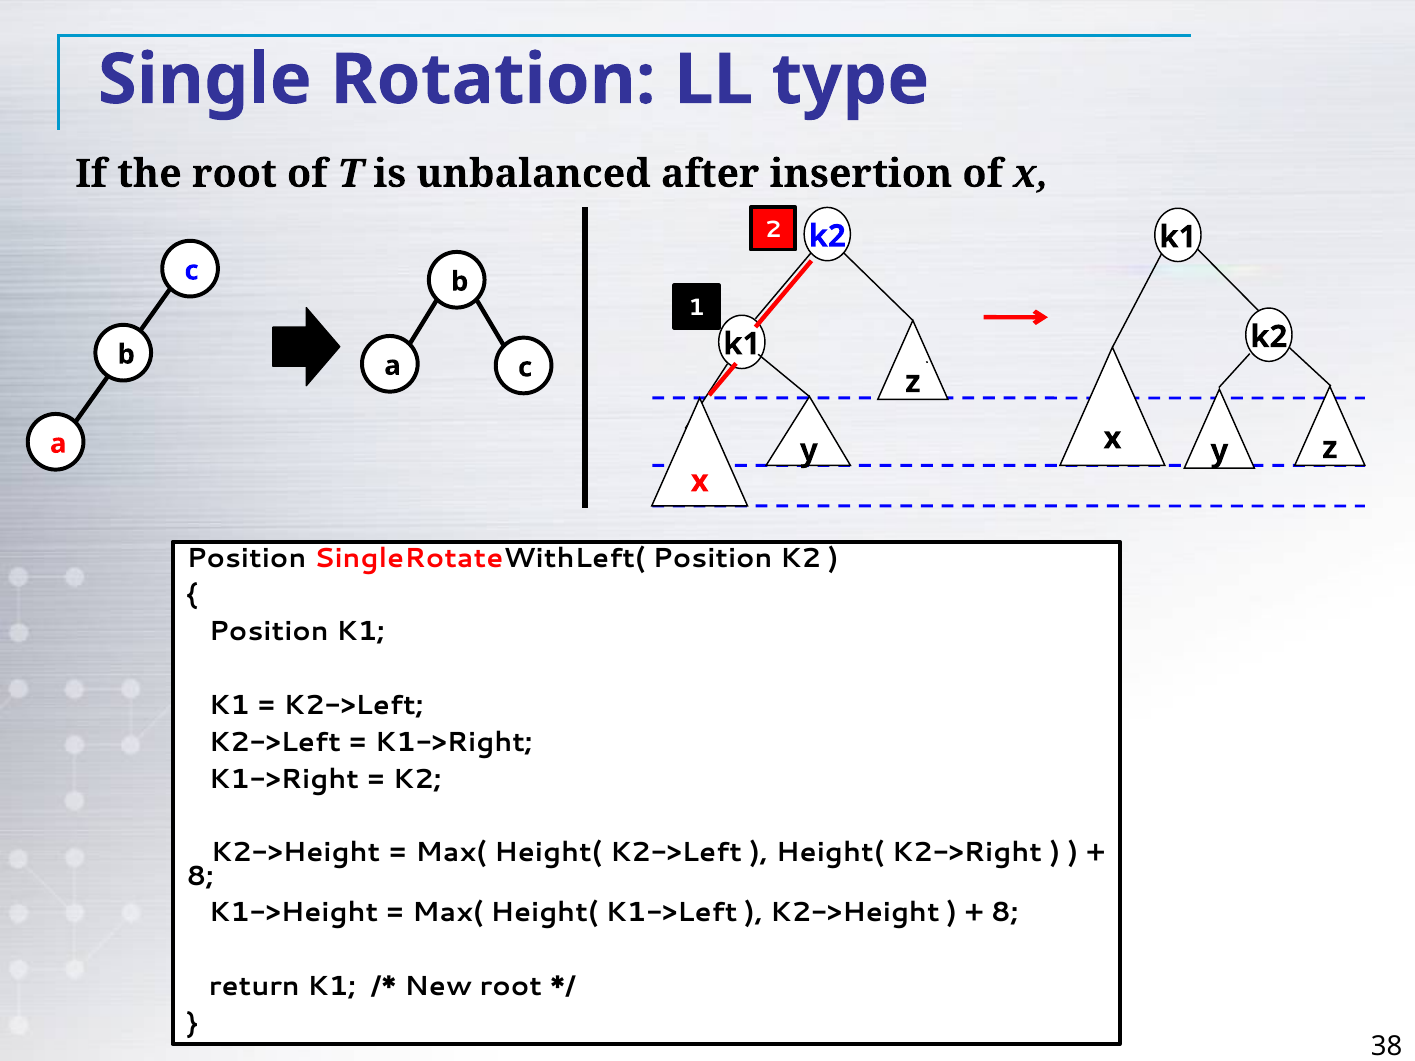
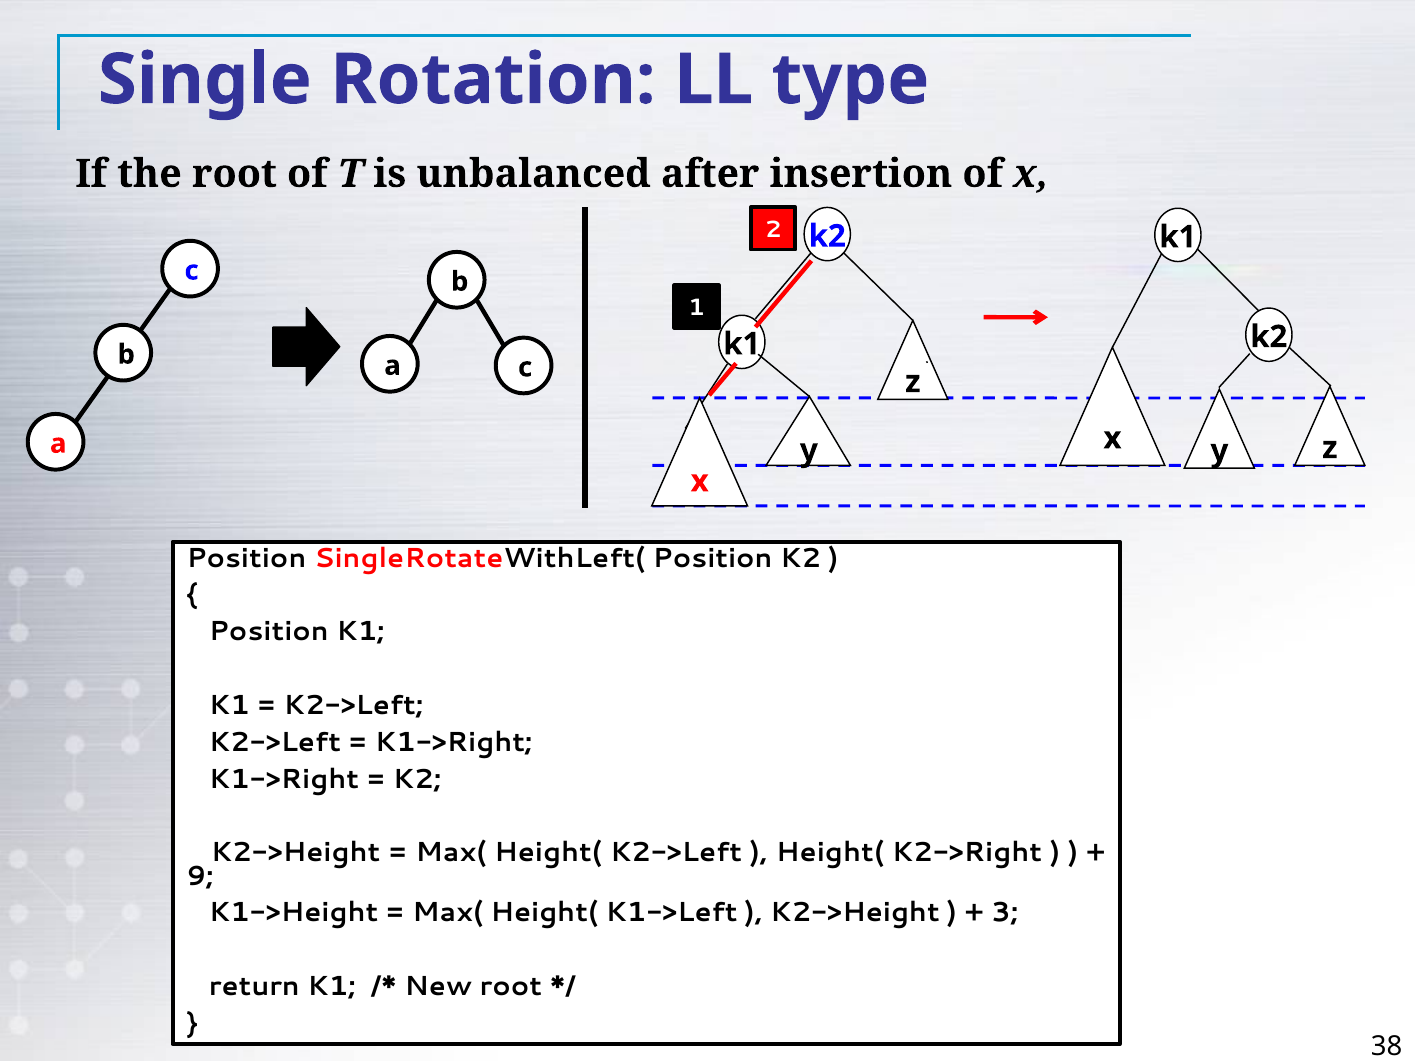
8 at (200, 876): 8 -> 9
8 at (1005, 913): 8 -> 3
